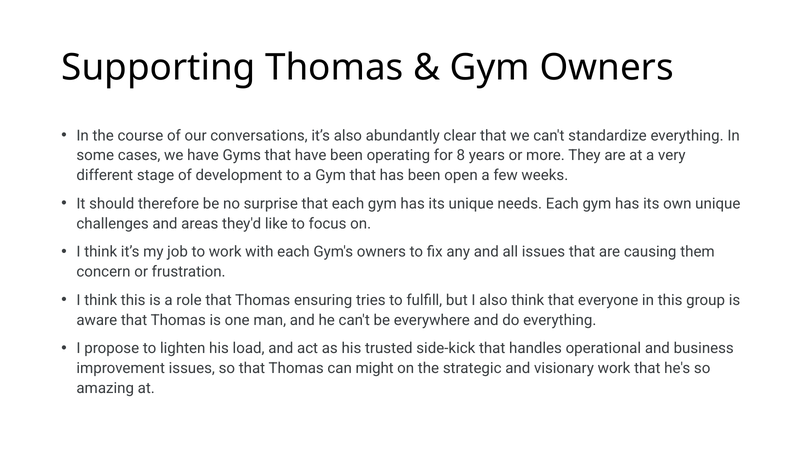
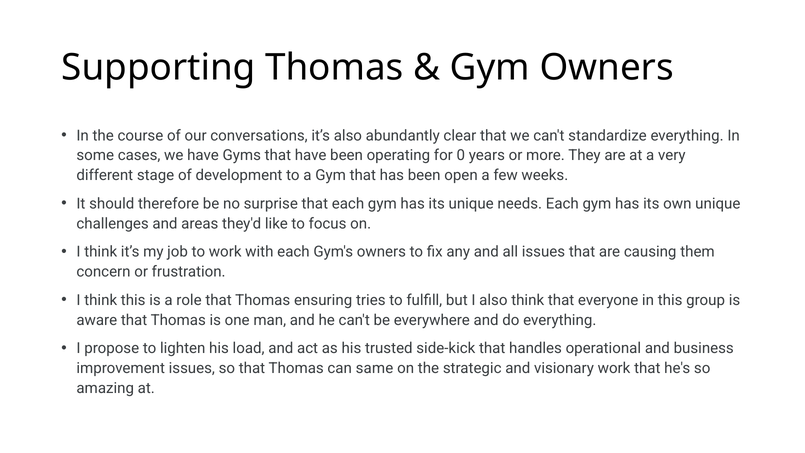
8: 8 -> 0
might: might -> same
